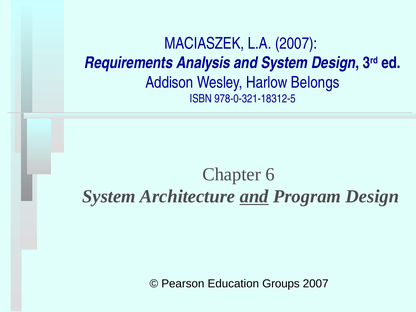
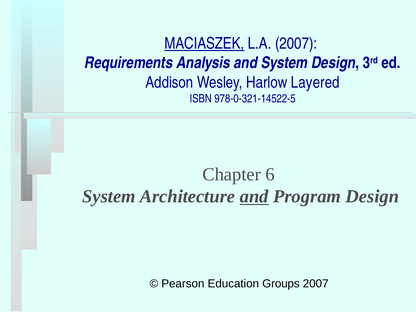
MACIASZEK underline: none -> present
Belongs: Belongs -> Layered
978-0-321-18312-5: 978-0-321-18312-5 -> 978-0-321-14522-5
